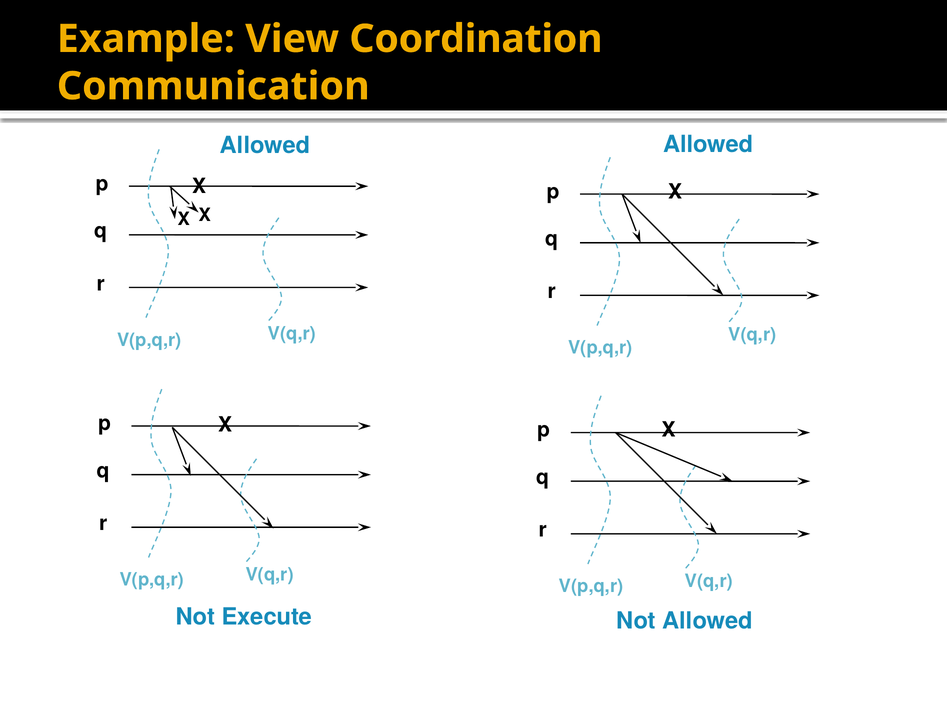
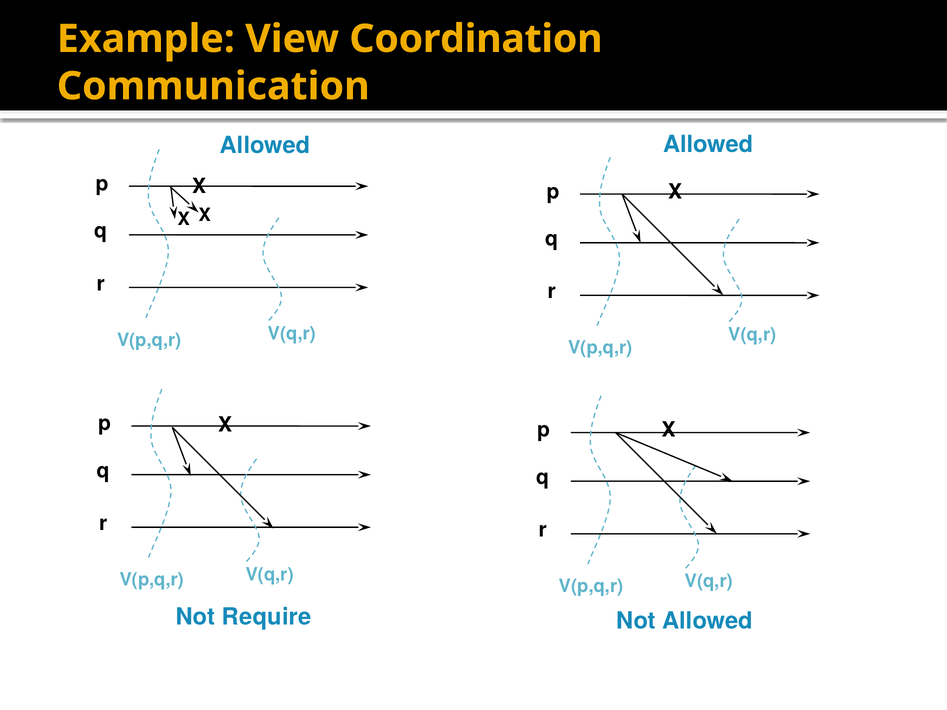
Execute: Execute -> Require
